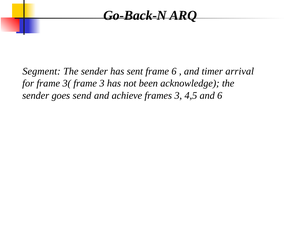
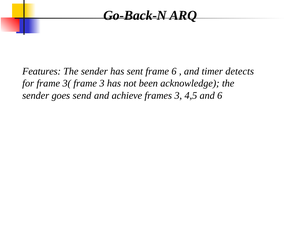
Segment: Segment -> Features
arrival: arrival -> detects
